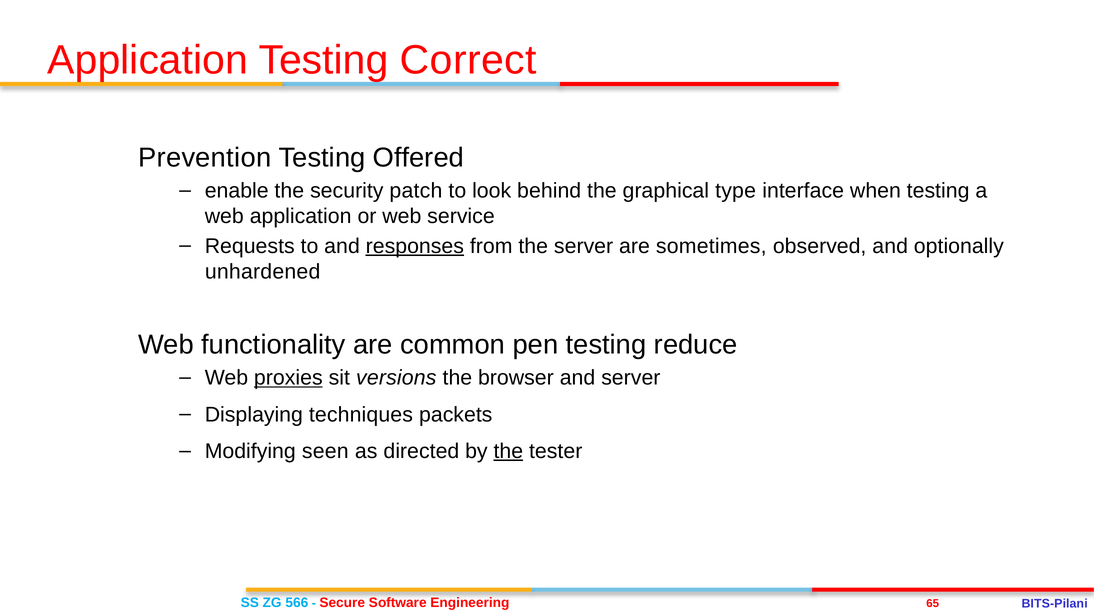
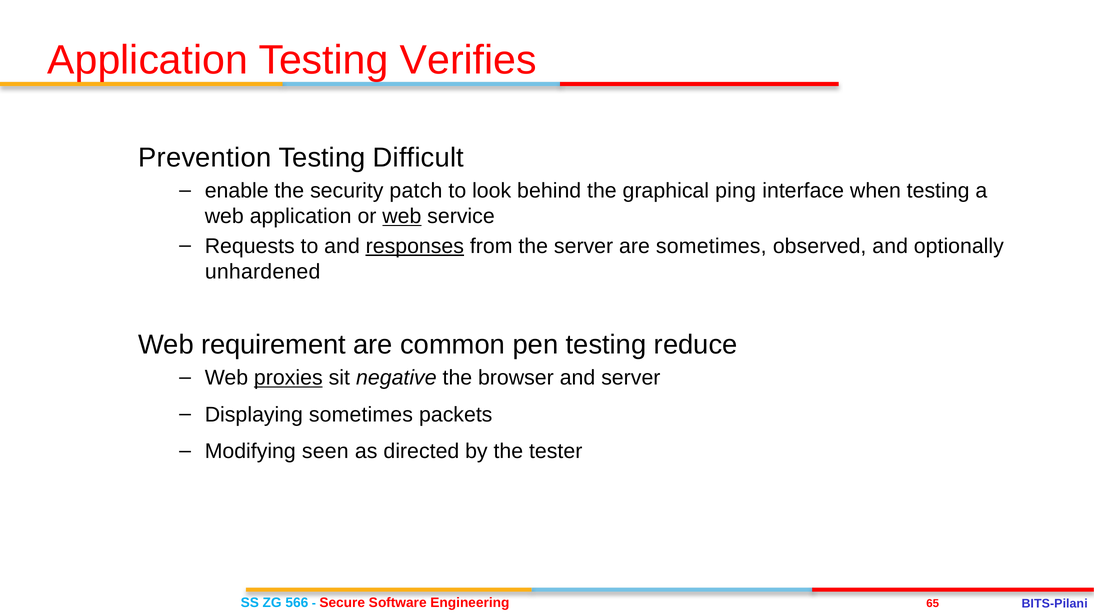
Correct: Correct -> Verifies
Offered: Offered -> Difficult
type: type -> ping
web at (402, 216) underline: none -> present
functionality: functionality -> requirement
versions: versions -> negative
Displaying techniques: techniques -> sometimes
the at (508, 451) underline: present -> none
